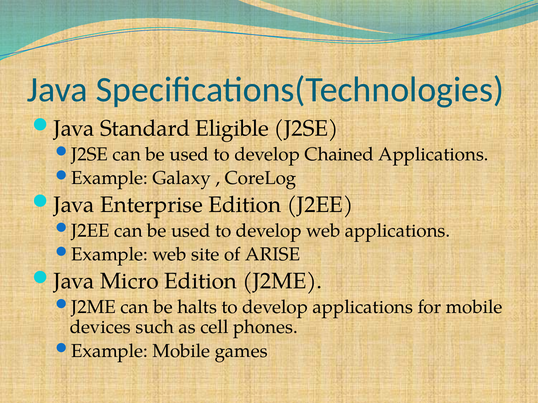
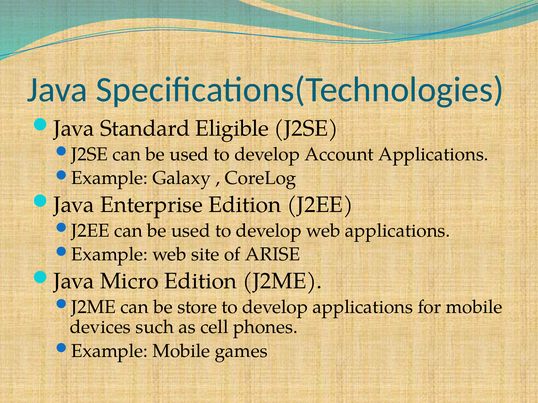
Chained: Chained -> Account
halts: halts -> store
